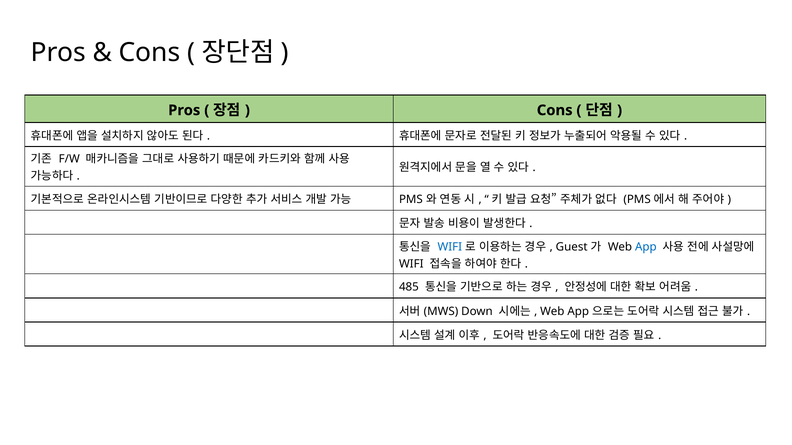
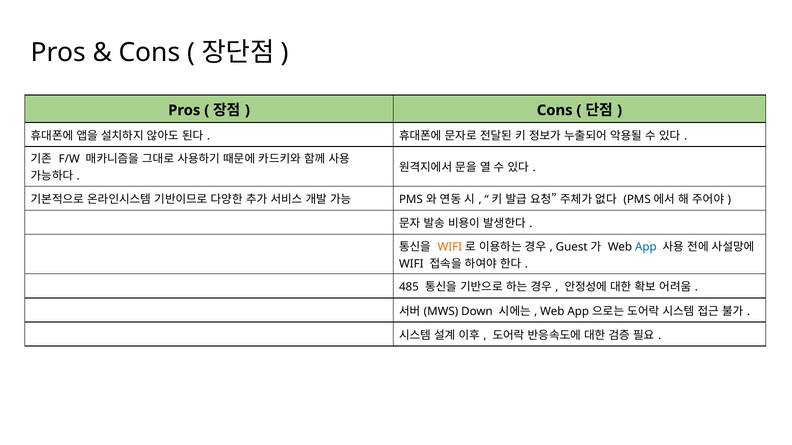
WIFI at (450, 247) colour: blue -> orange
